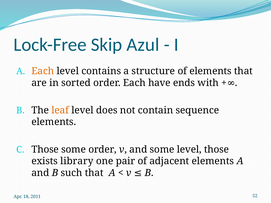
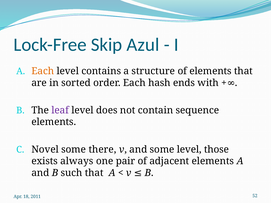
have: have -> hash
leaf colour: orange -> purple
Those at (45, 150): Those -> Novel
some order: order -> there
library: library -> always
